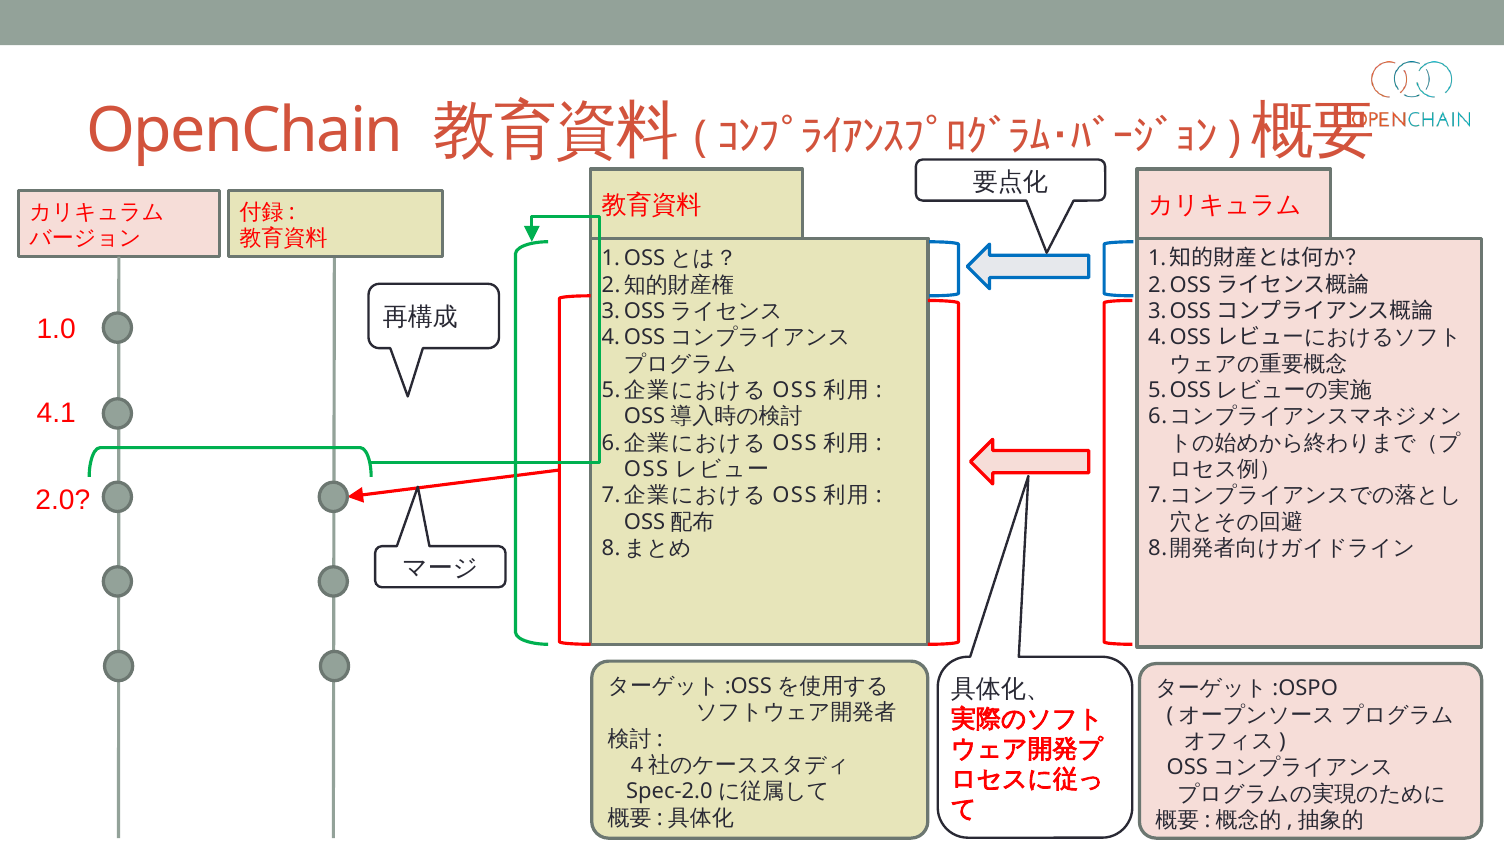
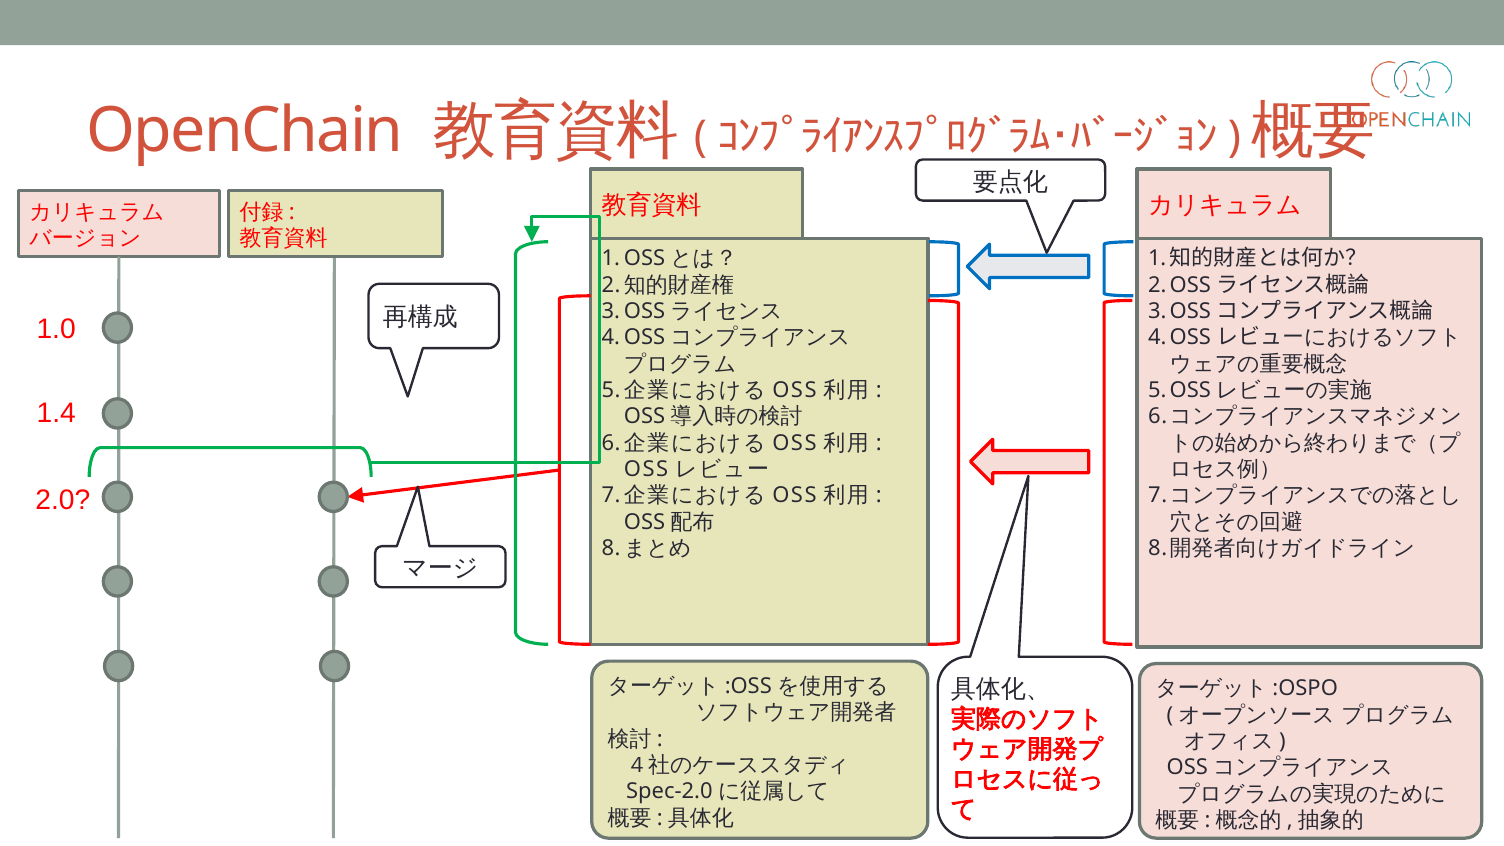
4.1: 4.1 -> 1.4
